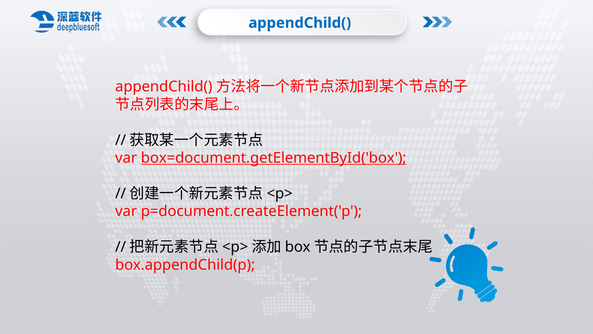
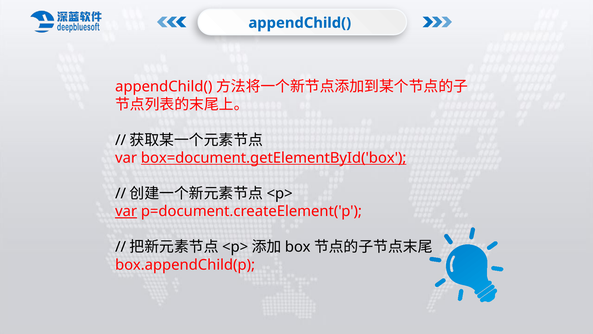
var at (126, 211) underline: none -> present
